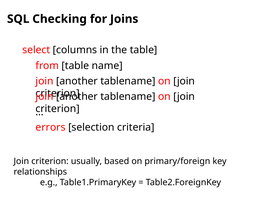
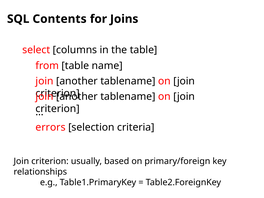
Checking: Checking -> Contents
